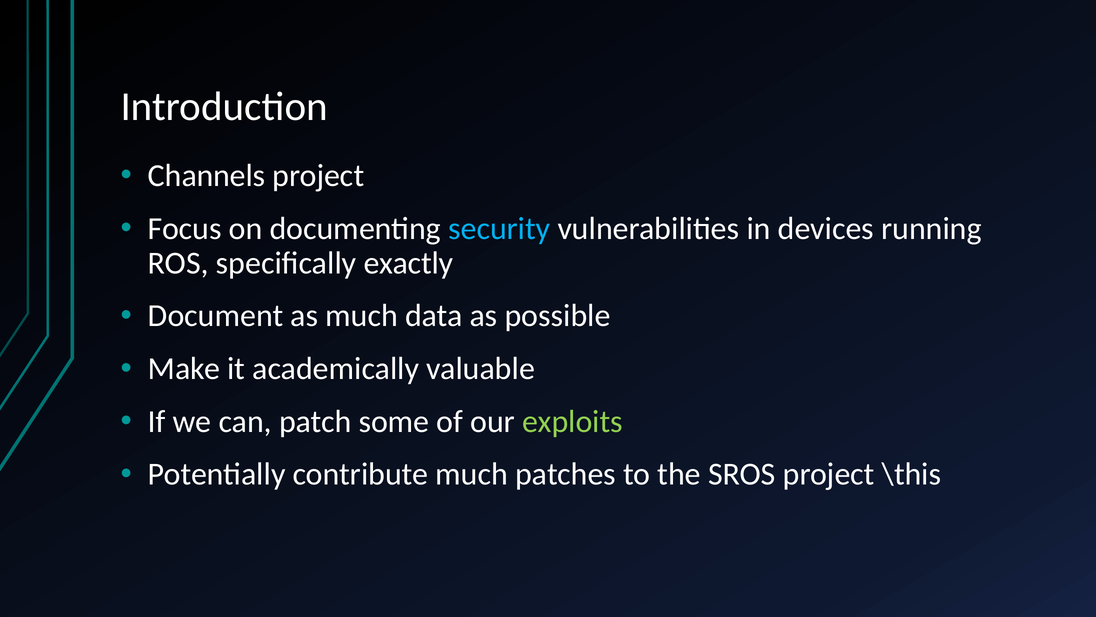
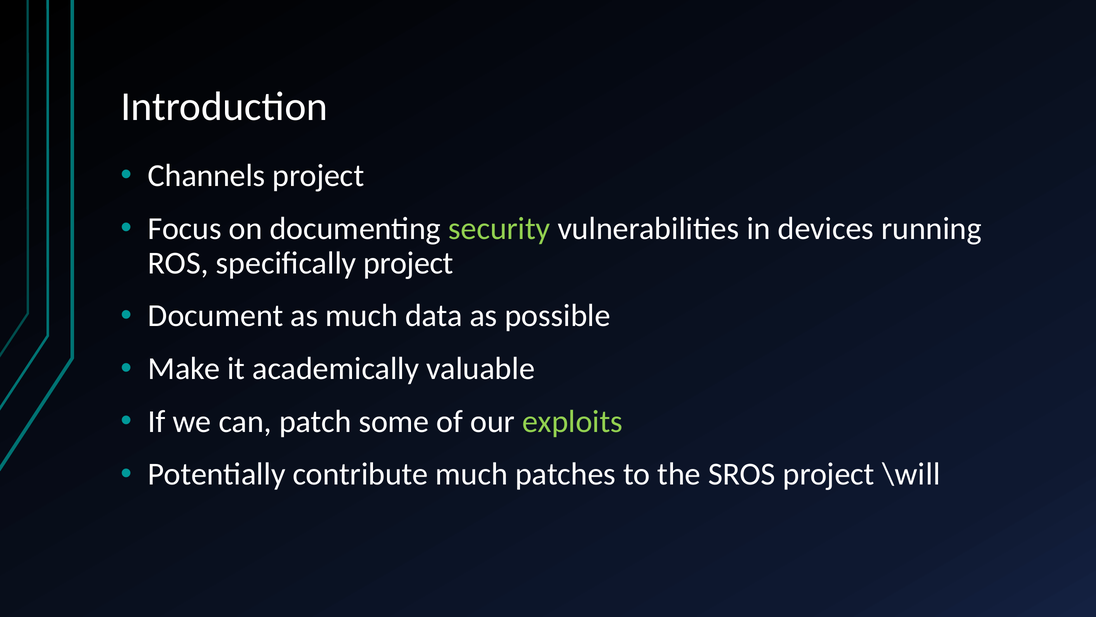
security colour: light blue -> light green
specifically exactly: exactly -> project
\this: \this -> \will
